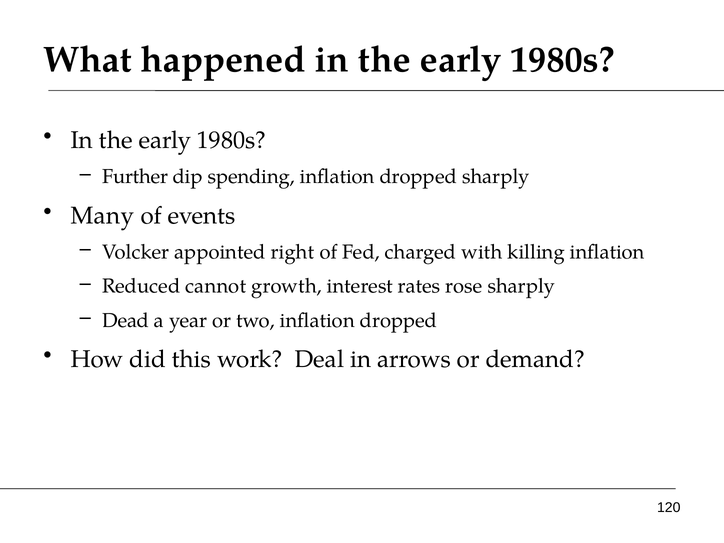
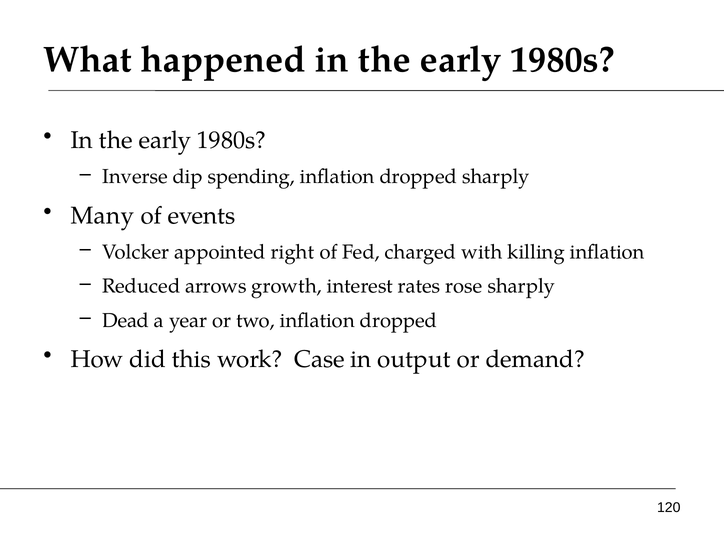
Further: Further -> Inverse
cannot: cannot -> arrows
Deal: Deal -> Case
arrows: arrows -> output
